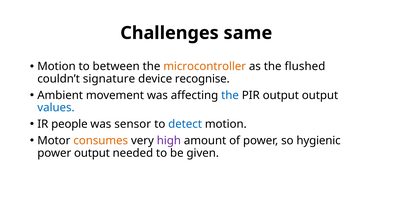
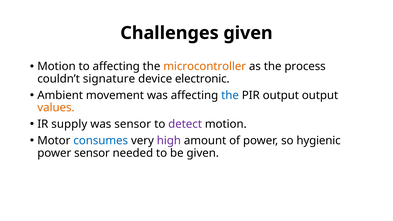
Challenges same: same -> given
to between: between -> affecting
flushed: flushed -> process
recognise: recognise -> electronic
values colour: blue -> orange
people: people -> supply
detect colour: blue -> purple
consumes colour: orange -> blue
power output: output -> sensor
